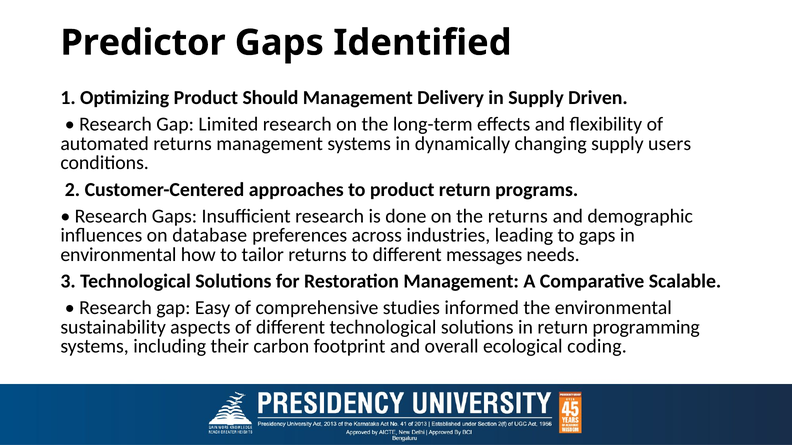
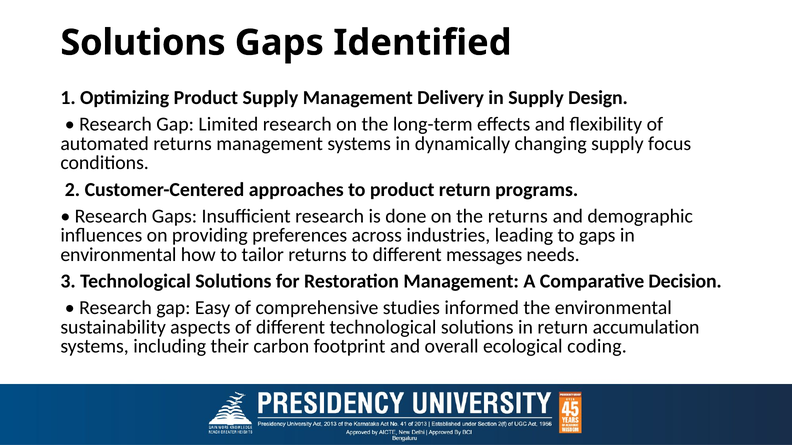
Predictor at (143, 43): Predictor -> Solutions
Product Should: Should -> Supply
Driven: Driven -> Design
users: users -> focus
database: database -> providing
Scalable: Scalable -> Decision
programming: programming -> accumulation
